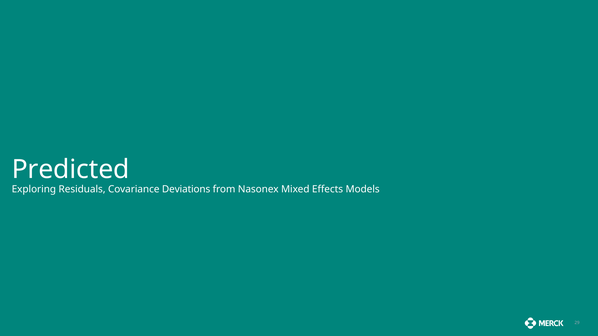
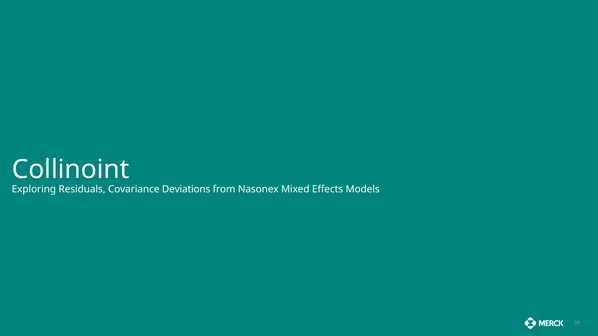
Predicted: Predicted -> Collinoint
